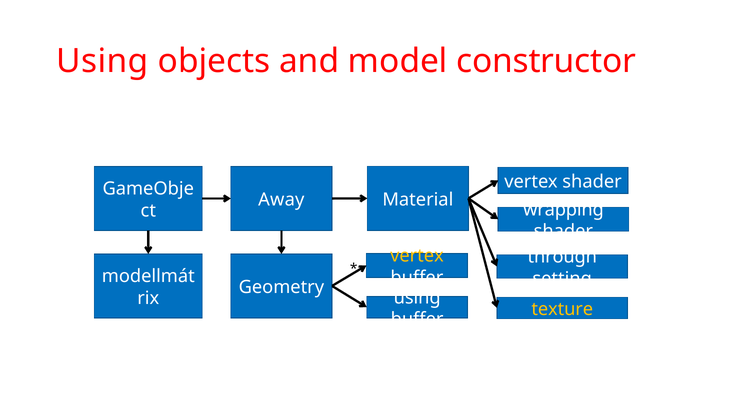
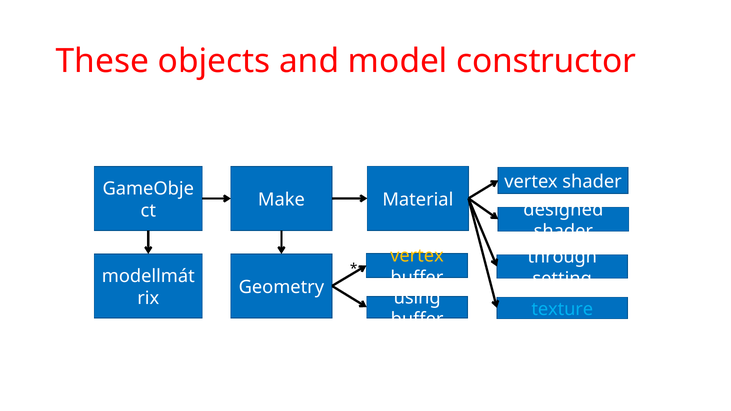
Using at (102, 61): Using -> These
Away: Away -> Make
wrapping: wrapping -> designed
texture colour: yellow -> light blue
